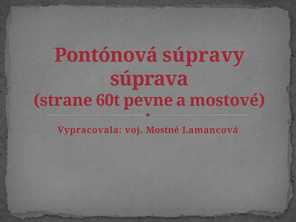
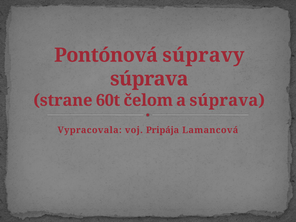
pevne: pevne -> čelom
a mostové: mostové -> súprava
Mostné: Mostné -> Pripája
